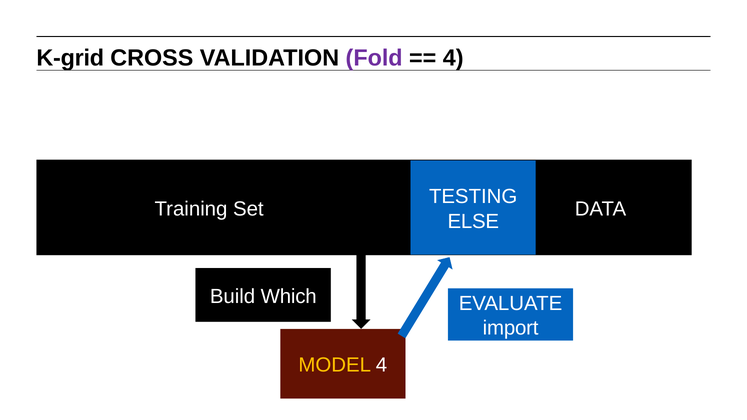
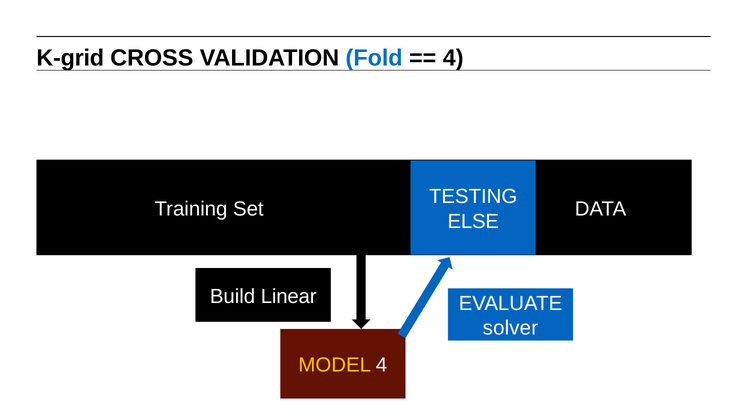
Fold colour: purple -> blue
Which: Which -> Linear
import: import -> solver
